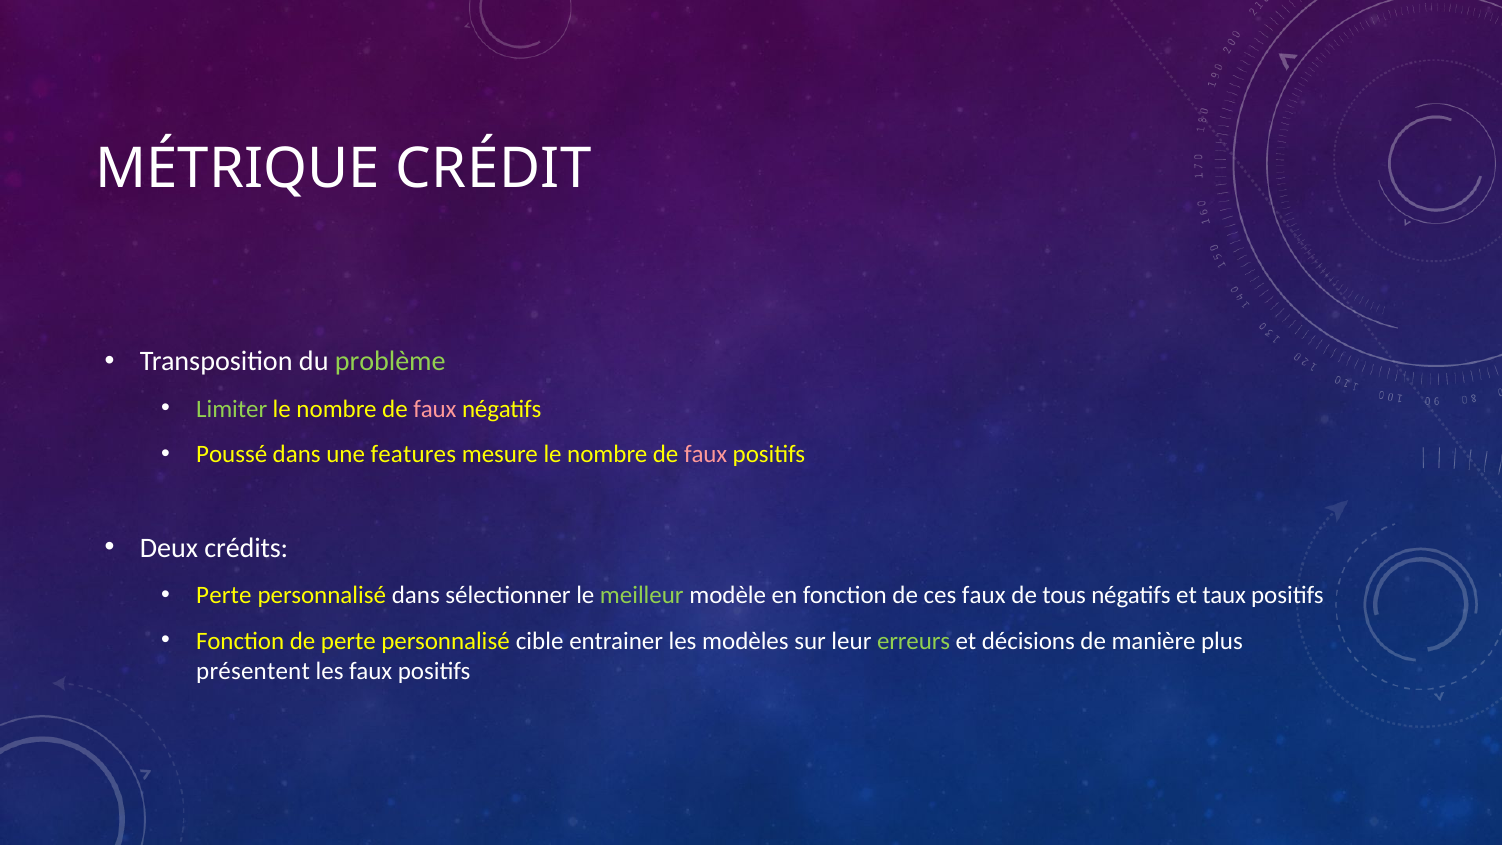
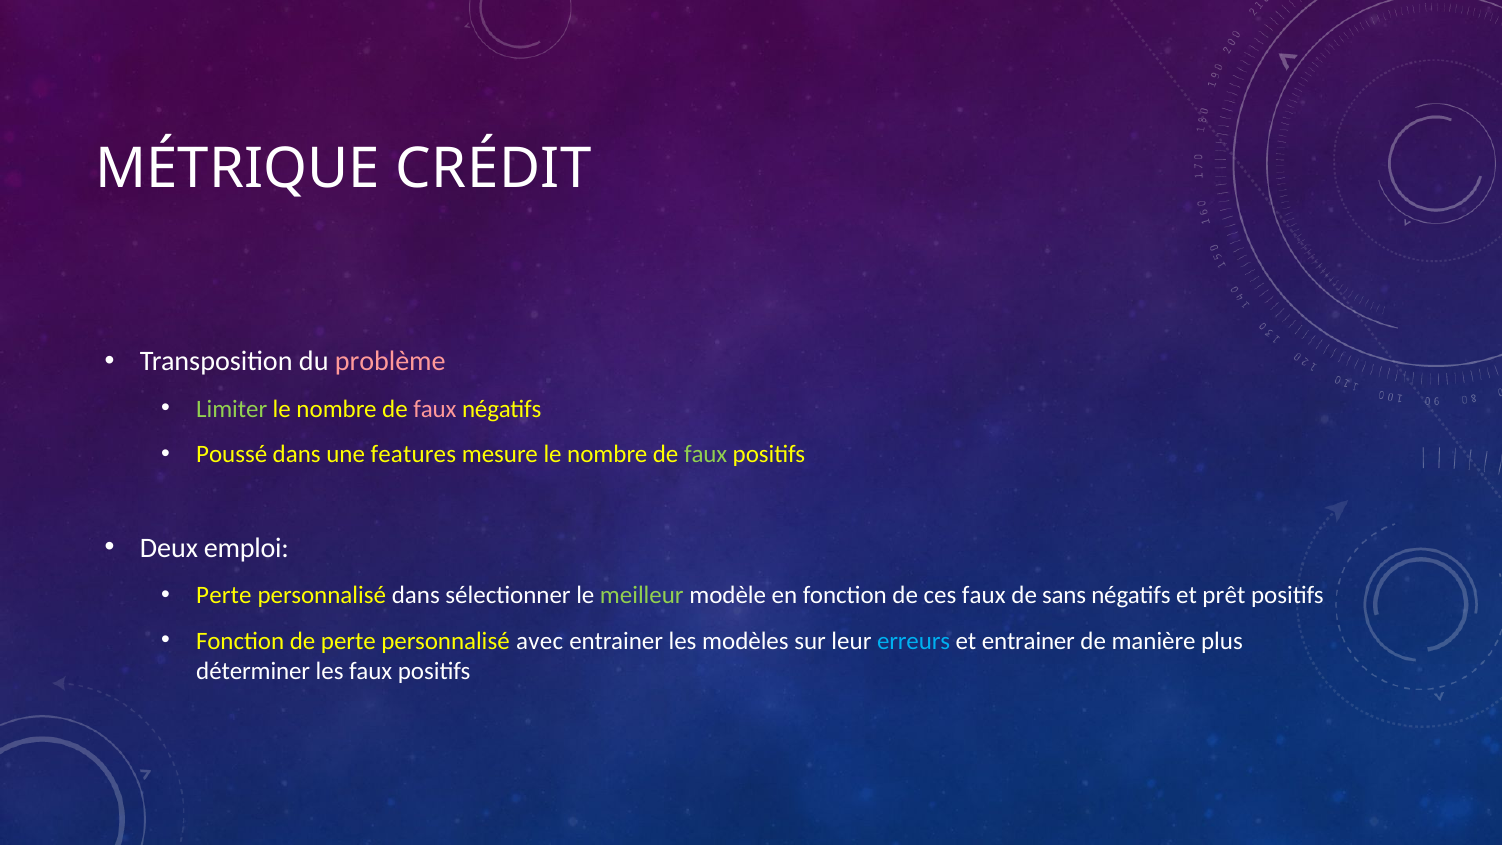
problème colour: light green -> pink
faux at (706, 454) colour: pink -> light green
crédits: crédits -> emploi
tous: tous -> sans
taux: taux -> prêt
cible: cible -> avec
erreurs colour: light green -> light blue
et décisions: décisions -> entrainer
présentent: présentent -> déterminer
